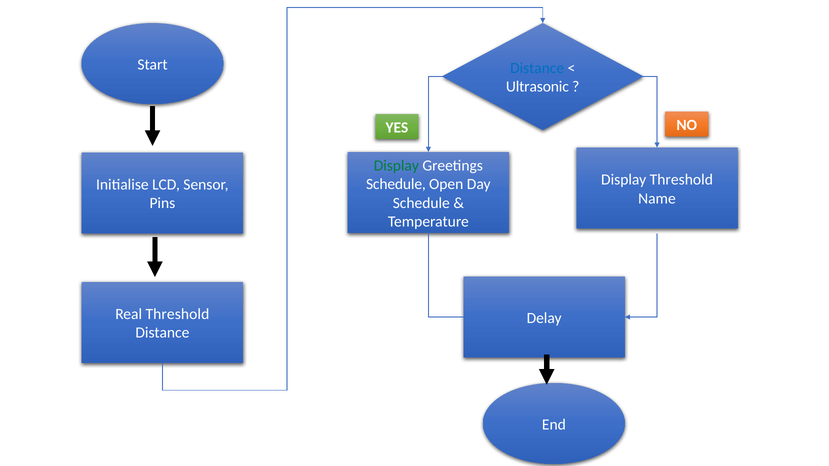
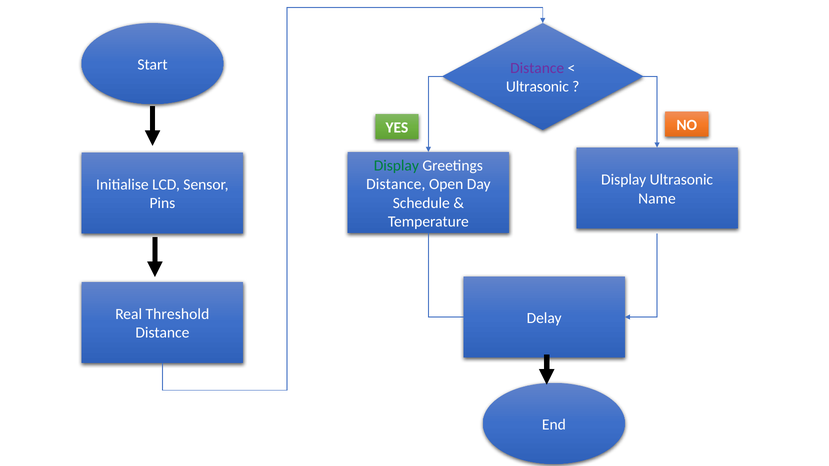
Distance at (537, 68) colour: blue -> purple
Display Threshold: Threshold -> Ultrasonic
Schedule at (396, 184): Schedule -> Distance
